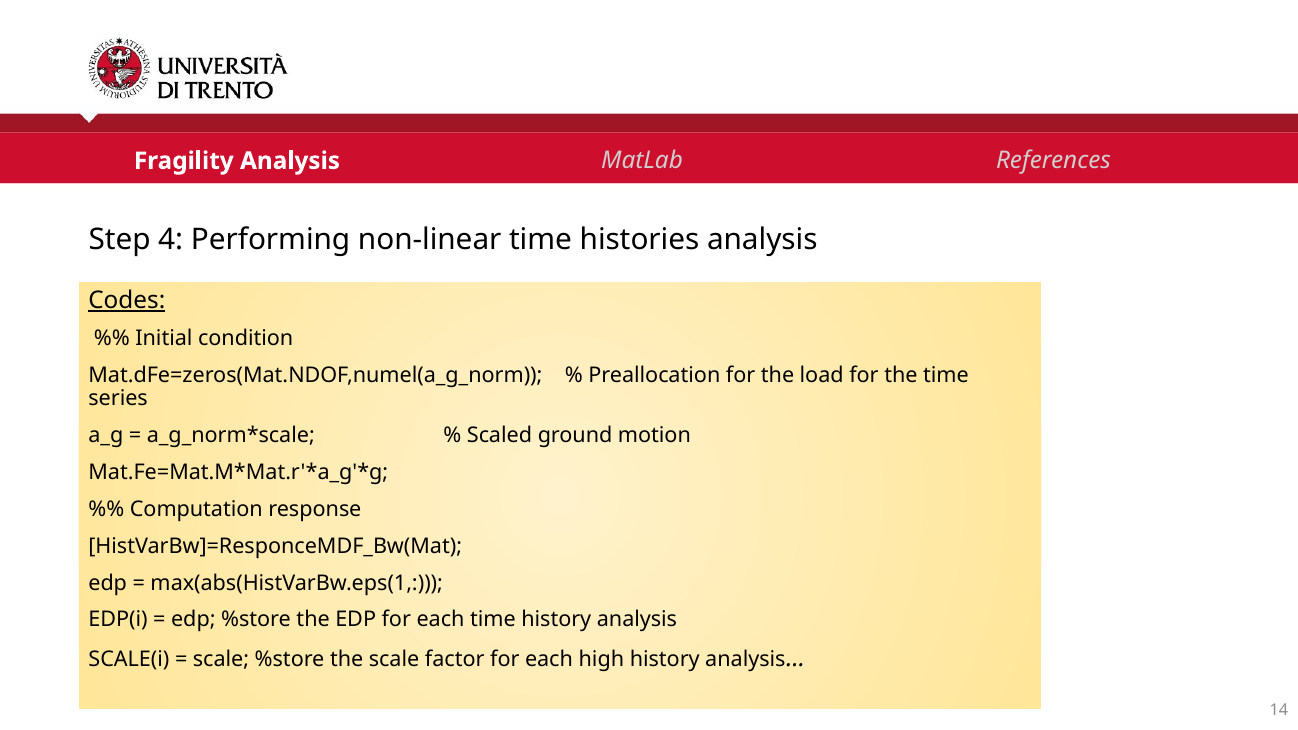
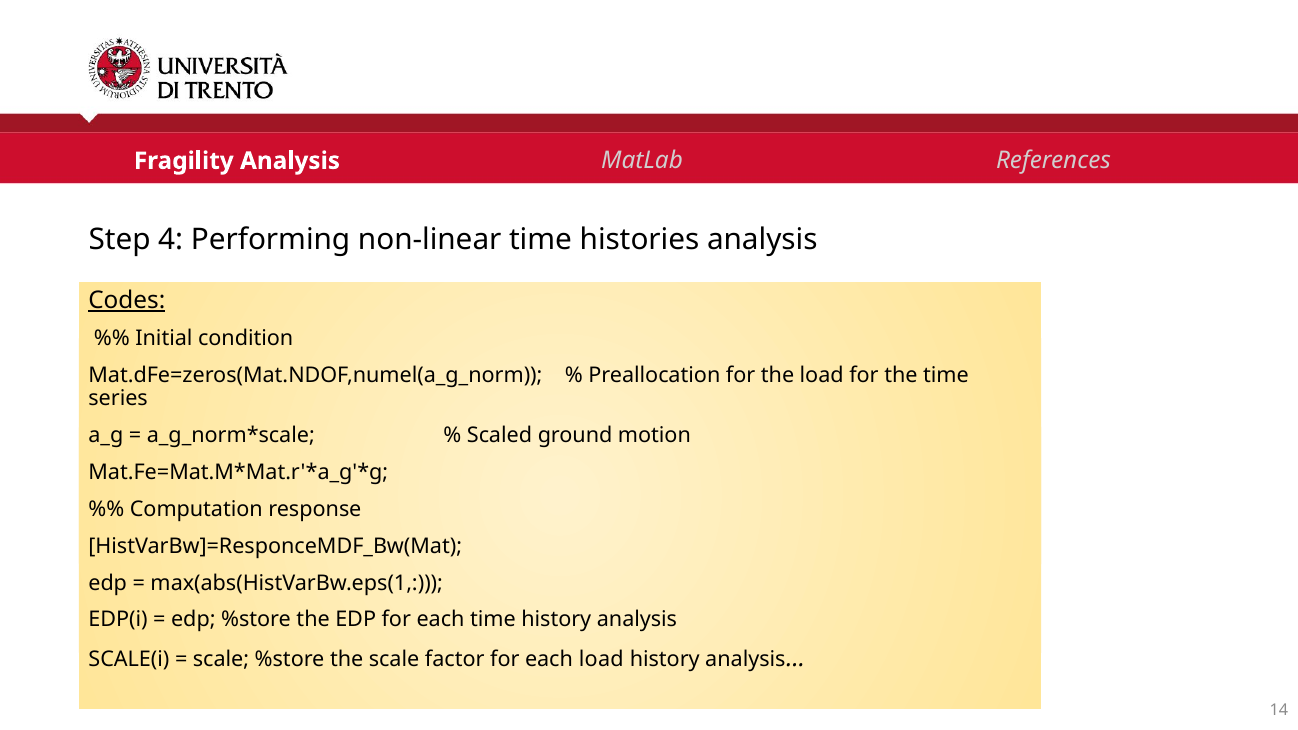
each high: high -> load
